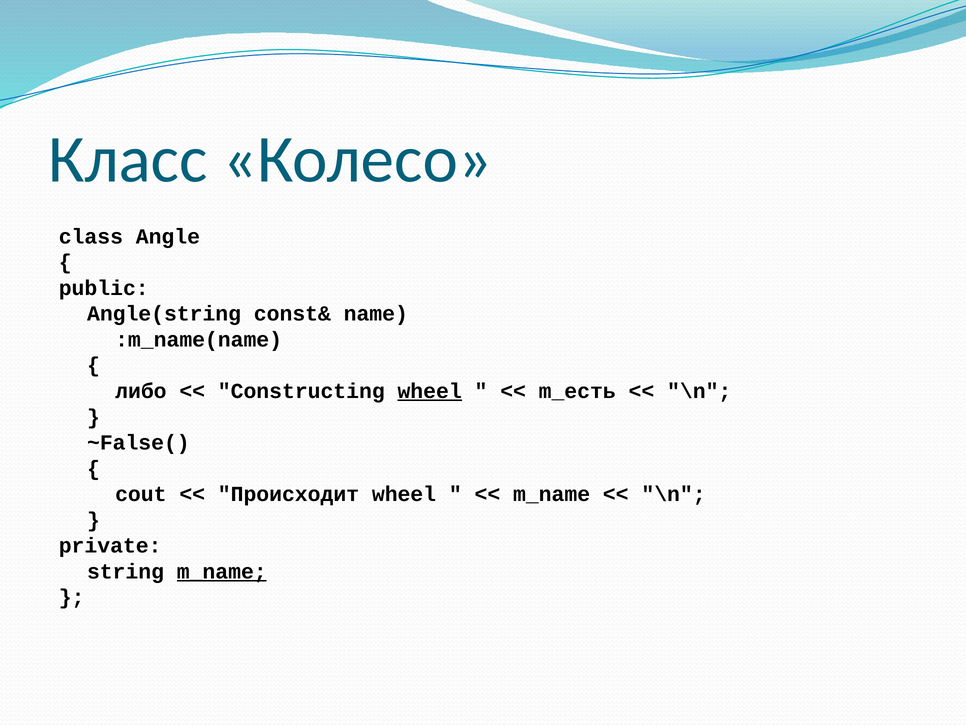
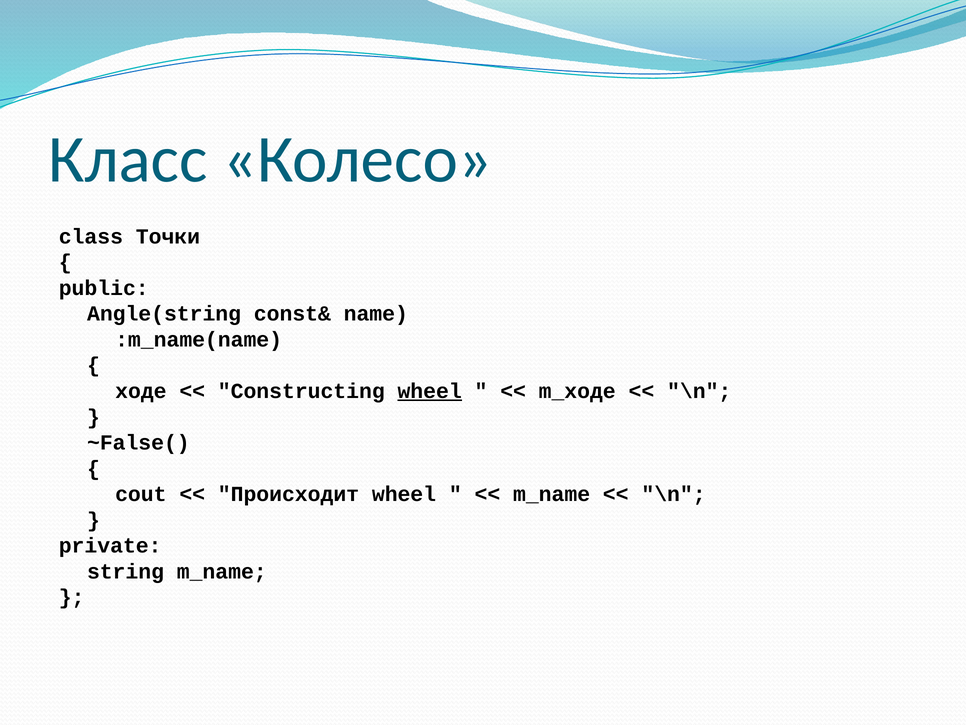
Angle: Angle -> Точки
либо: либо -> ходе
m_есть: m_есть -> m_ходе
m_name at (222, 571) underline: present -> none
